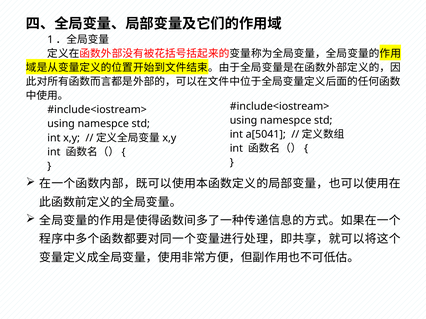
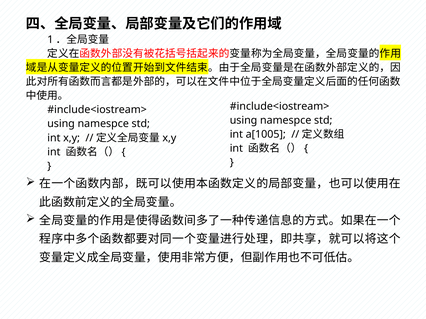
a[5041: a[5041 -> a[1005
